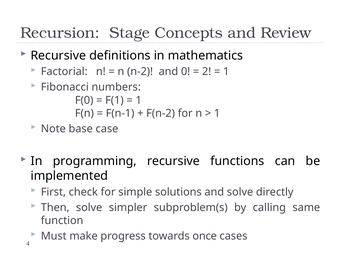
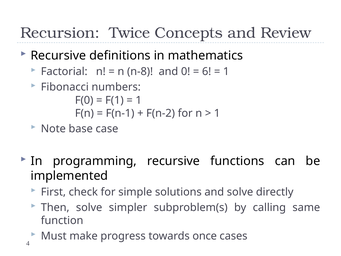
Stage: Stage -> Twice
n-2: n-2 -> n-8
2: 2 -> 6
